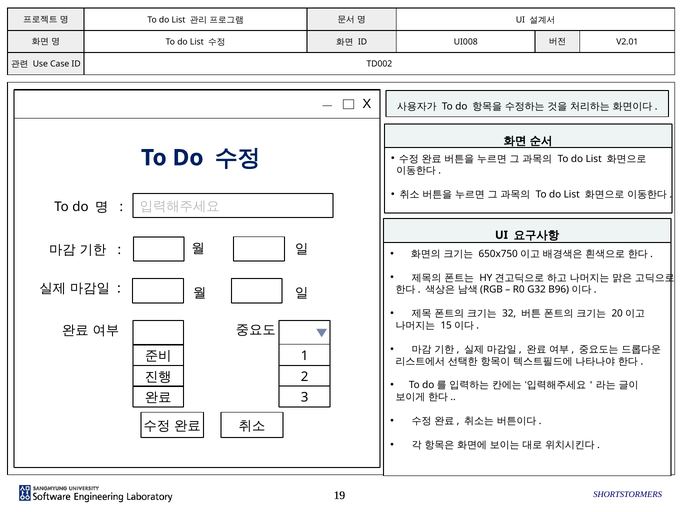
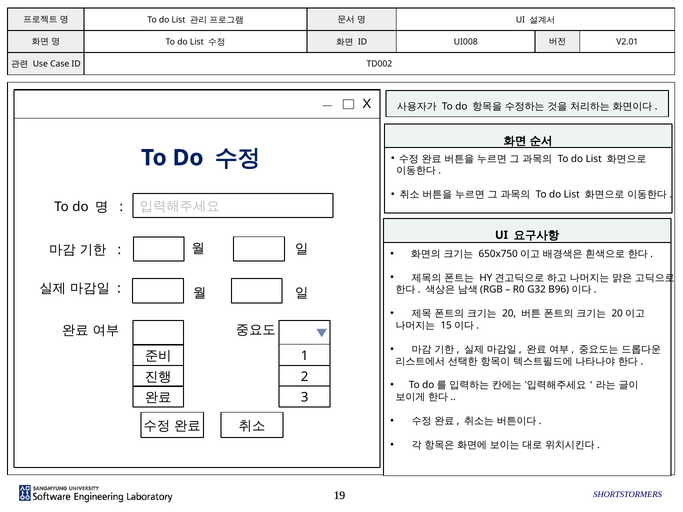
32: 32 -> 20
